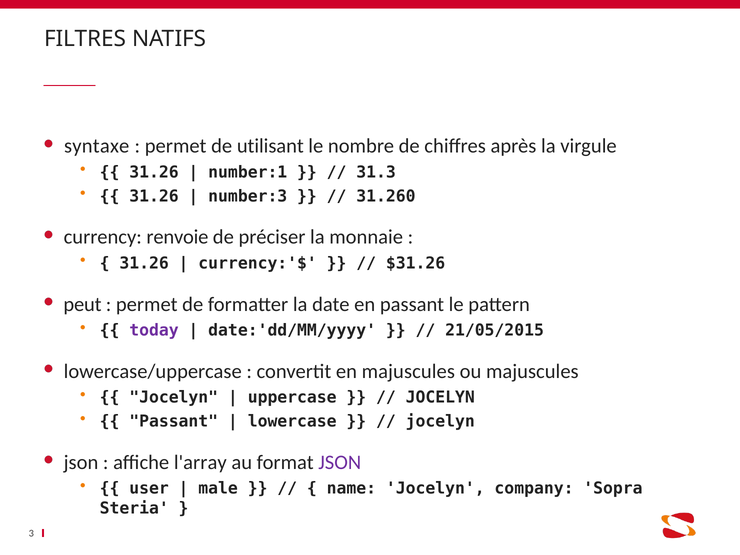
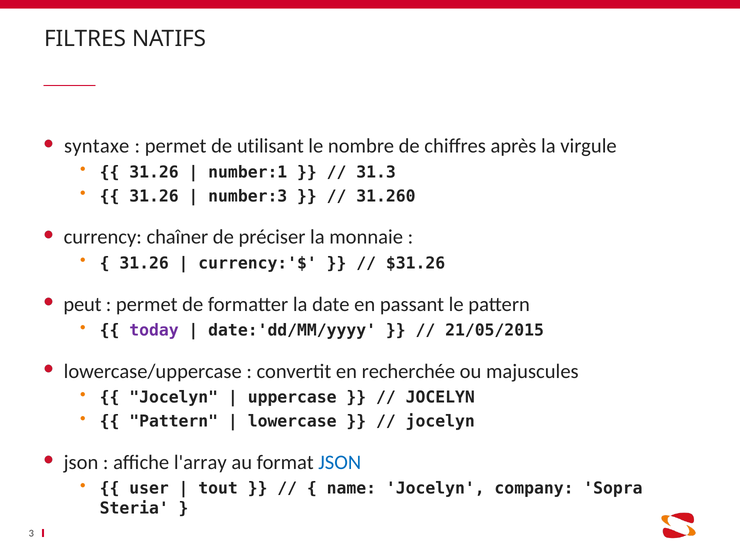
renvoie: renvoie -> chaîner
en majuscules: majuscules -> recherchée
Passant at (174, 421): Passant -> Pattern
JSON at (340, 462) colour: purple -> blue
male: male -> tout
